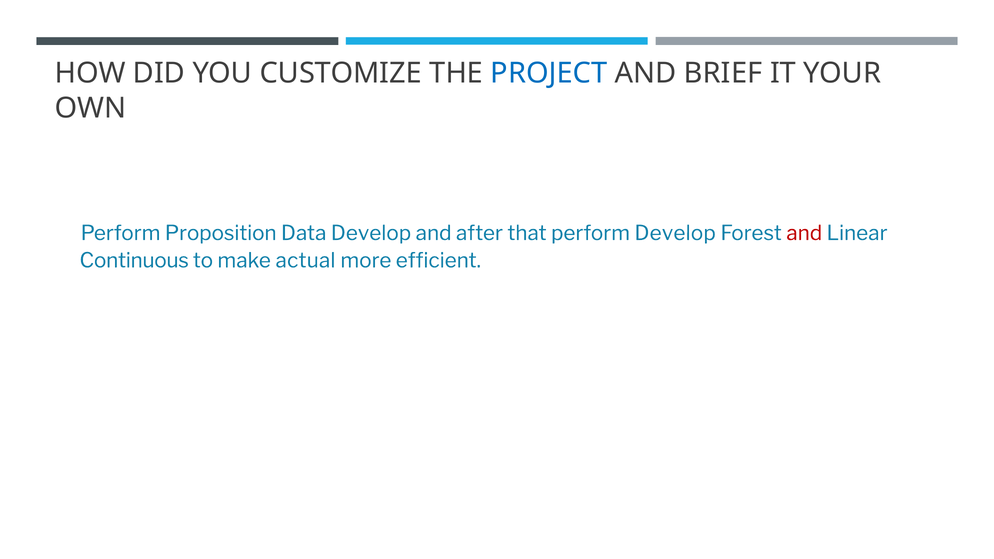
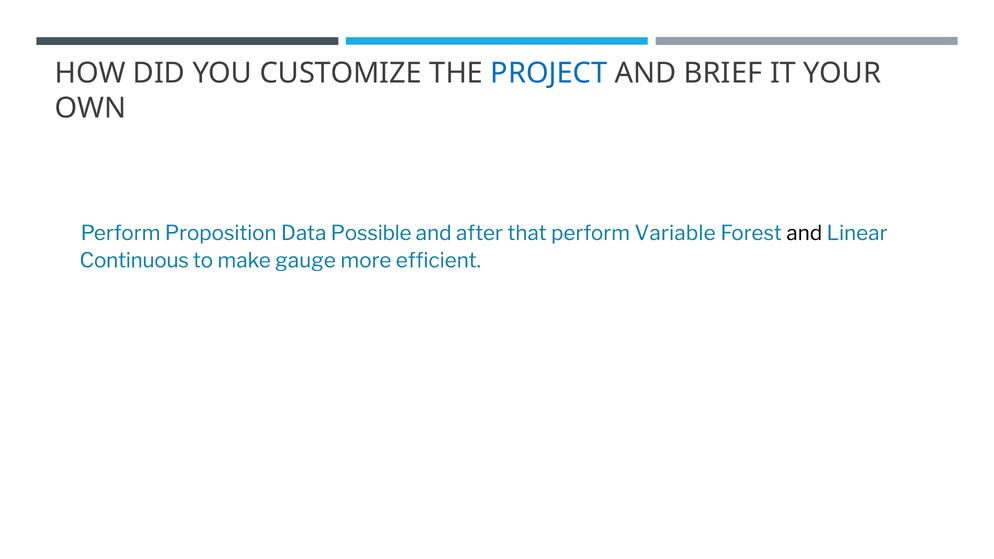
Data Develop: Develop -> Possible
perform Develop: Develop -> Variable
and at (804, 233) colour: red -> black
actual: actual -> gauge
